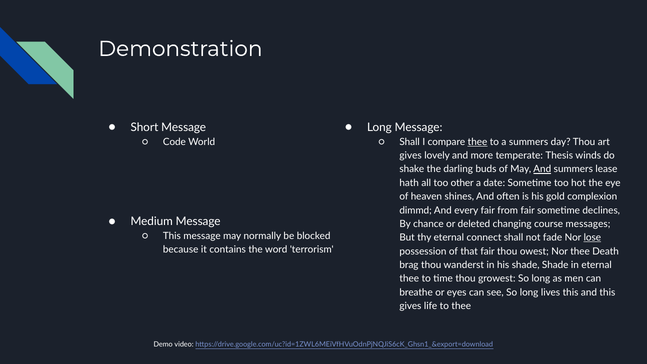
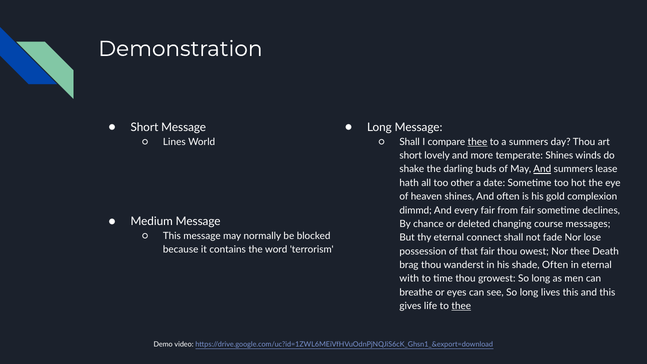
Code: Code -> Lines
gives at (411, 156): gives -> short
temperate Thesis: Thesis -> Shines
lose underline: present -> none
shade Shade: Shade -> Often
thee at (409, 279): thee -> with
thee at (461, 306) underline: none -> present
